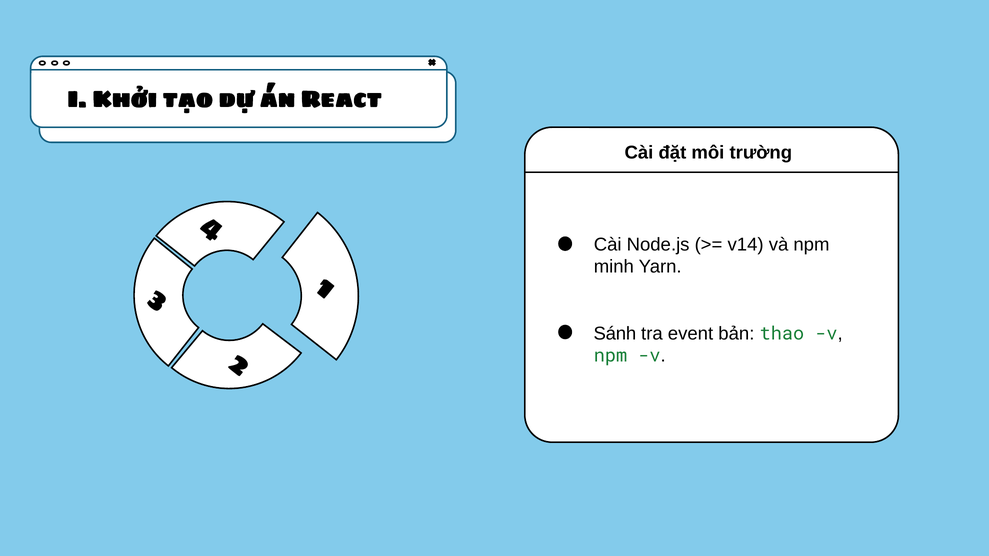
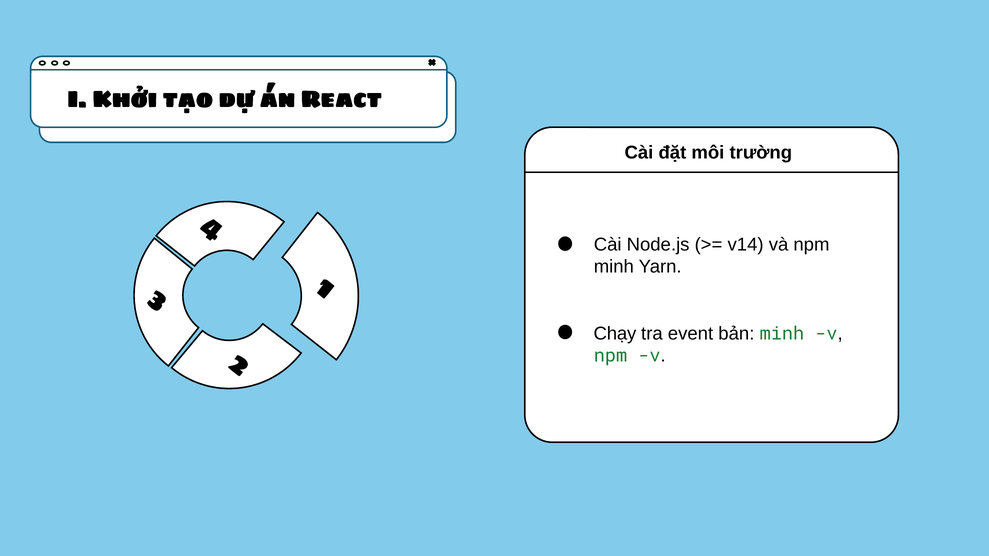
Sánh: Sánh -> Chạy
bản thao: thao -> minh
